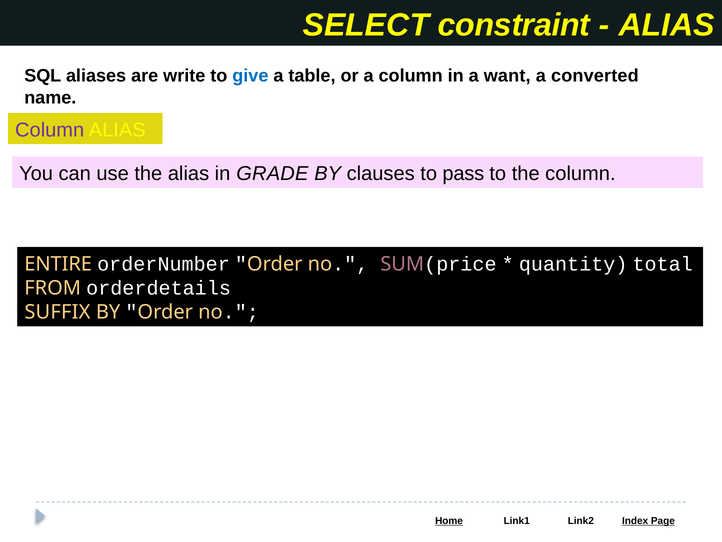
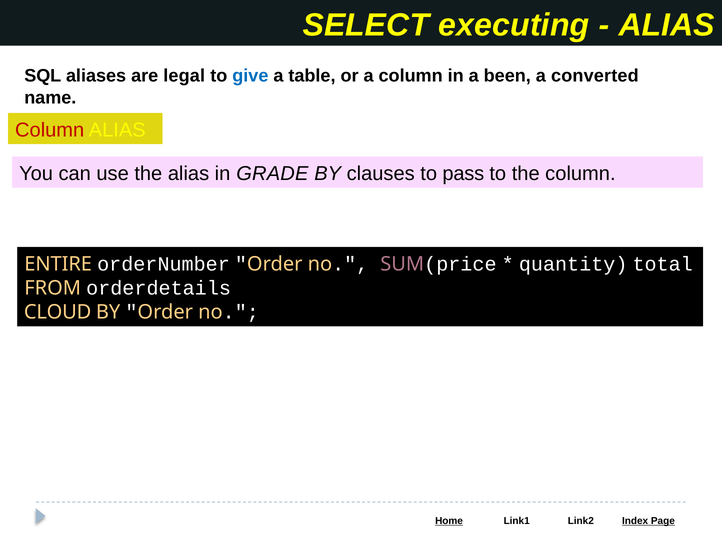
constraint: constraint -> executing
write: write -> legal
want: want -> been
Column at (50, 130) colour: purple -> red
SUFFIX: SUFFIX -> CLOUD
